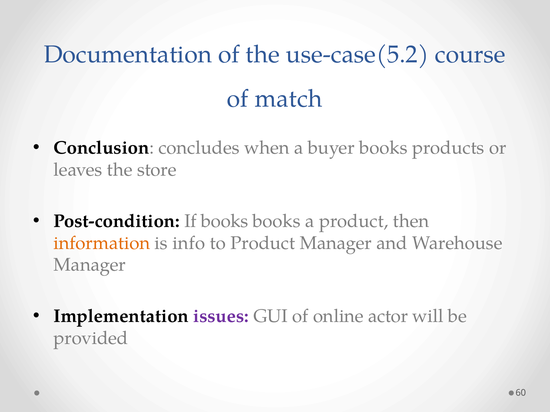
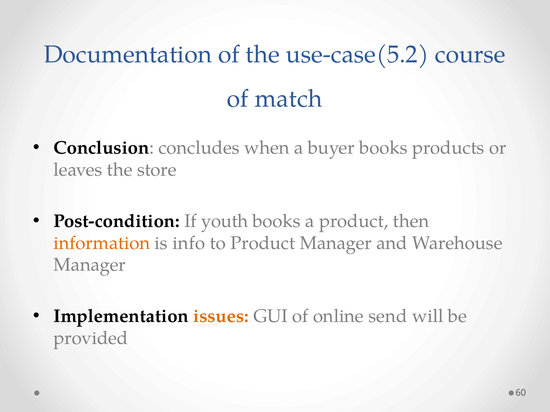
If books: books -> youth
issues colour: purple -> orange
actor: actor -> send
